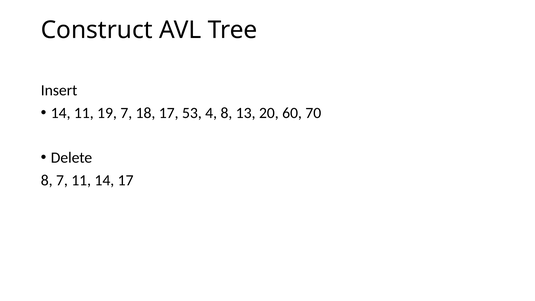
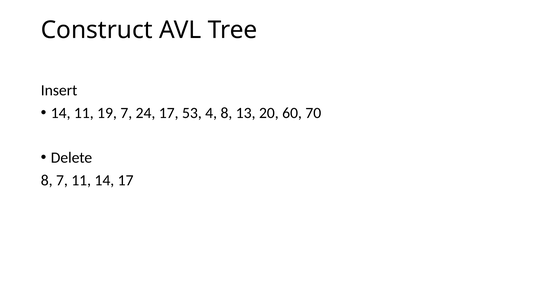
18: 18 -> 24
